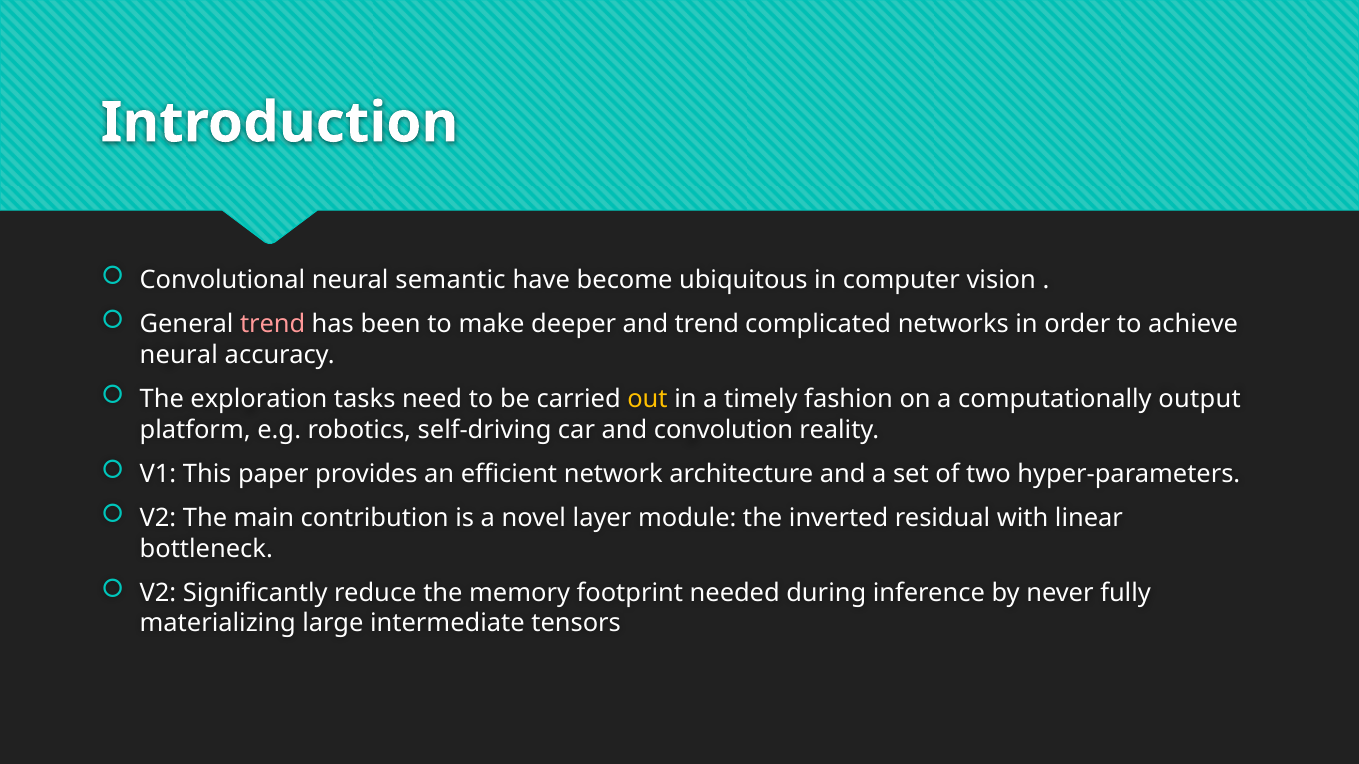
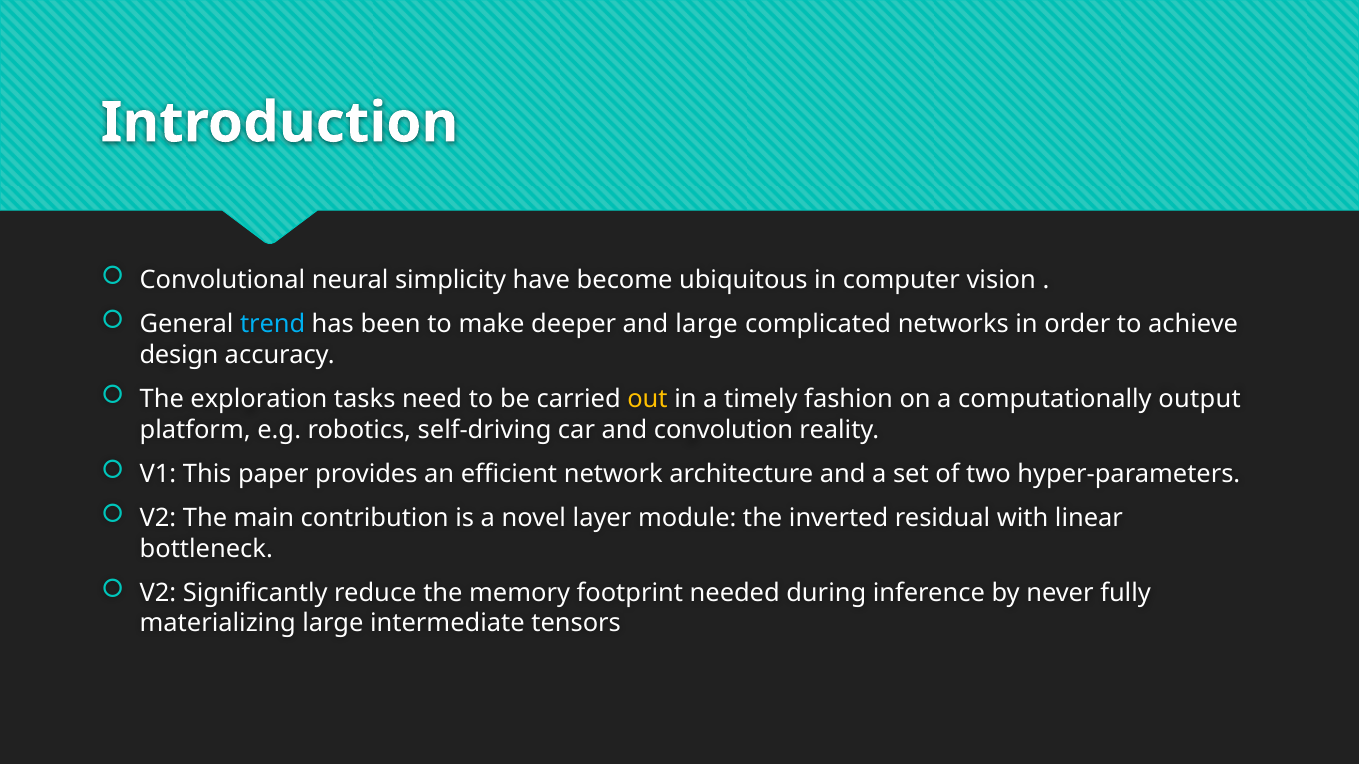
semantic: semantic -> simplicity
trend at (273, 325) colour: pink -> light blue
and trend: trend -> large
neural at (179, 355): neural -> design
